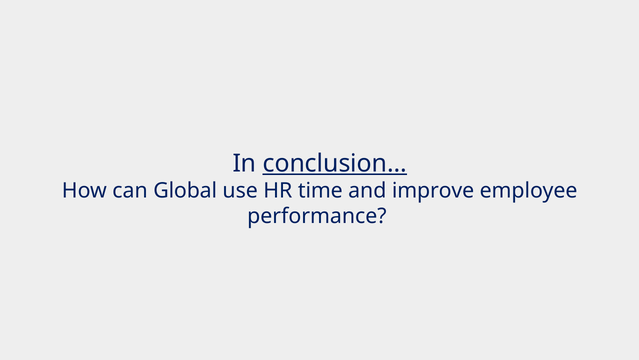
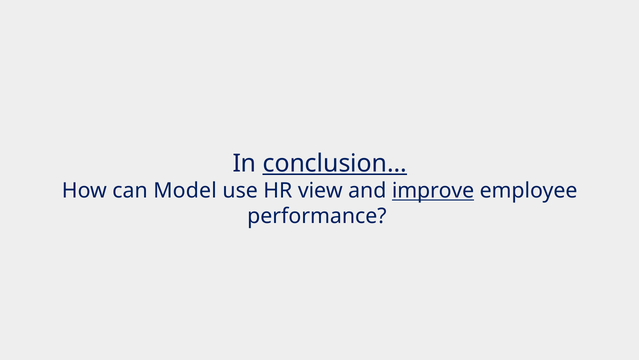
Global: Global -> Model
time: time -> view
improve underline: none -> present
